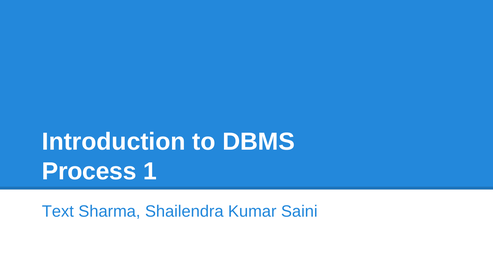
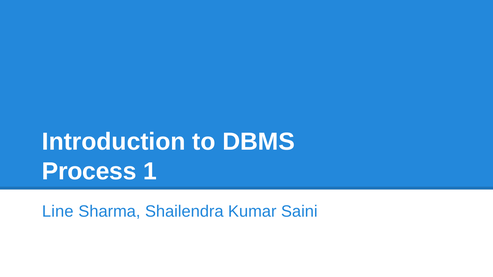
Text: Text -> Line
